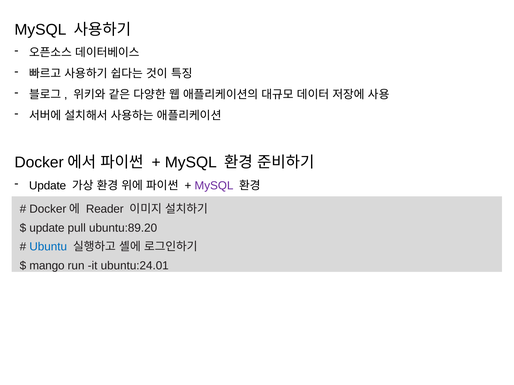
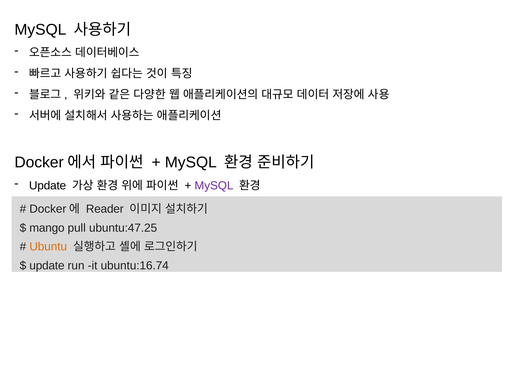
update at (47, 228): update -> mango
ubuntu:89.20: ubuntu:89.20 -> ubuntu:47.25
Ubuntu colour: blue -> orange
mango at (47, 266): mango -> update
ubuntu:24.01: ubuntu:24.01 -> ubuntu:16.74
